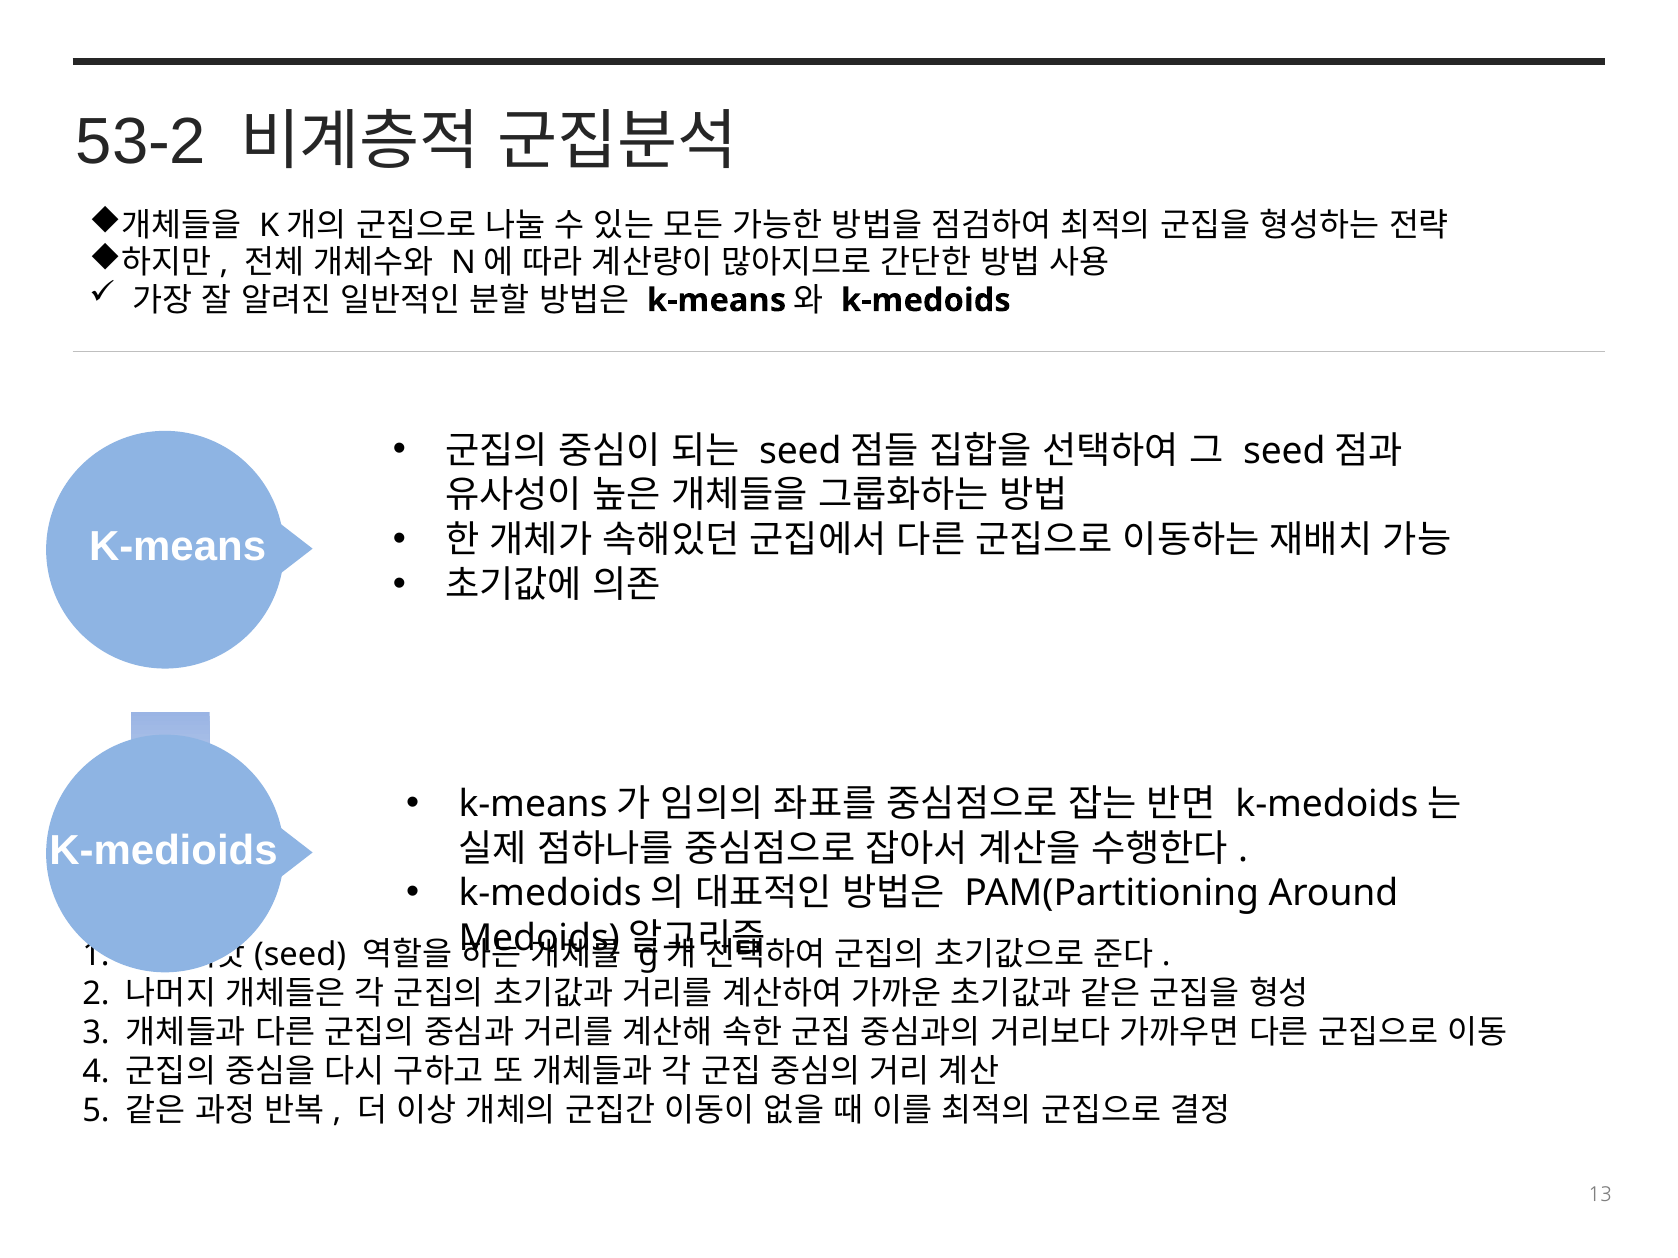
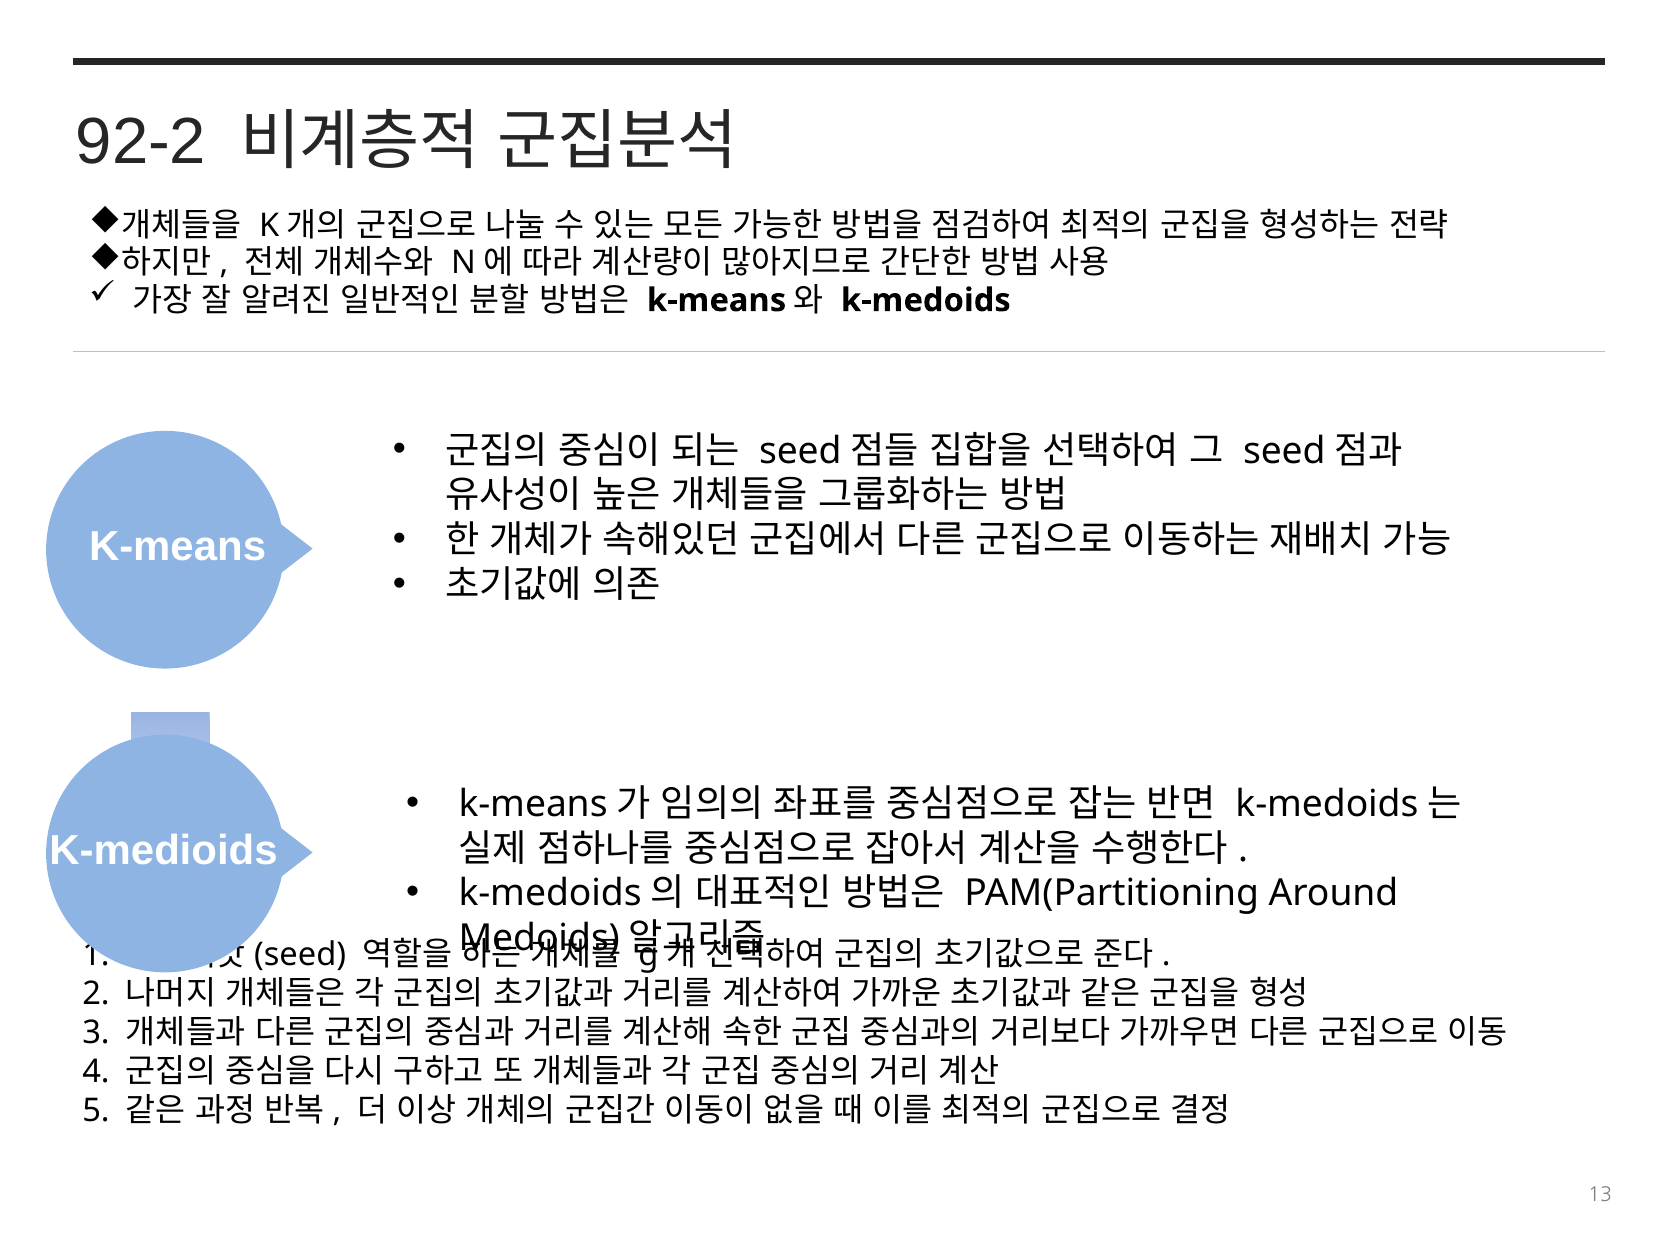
53-2: 53-2 -> 92-2
